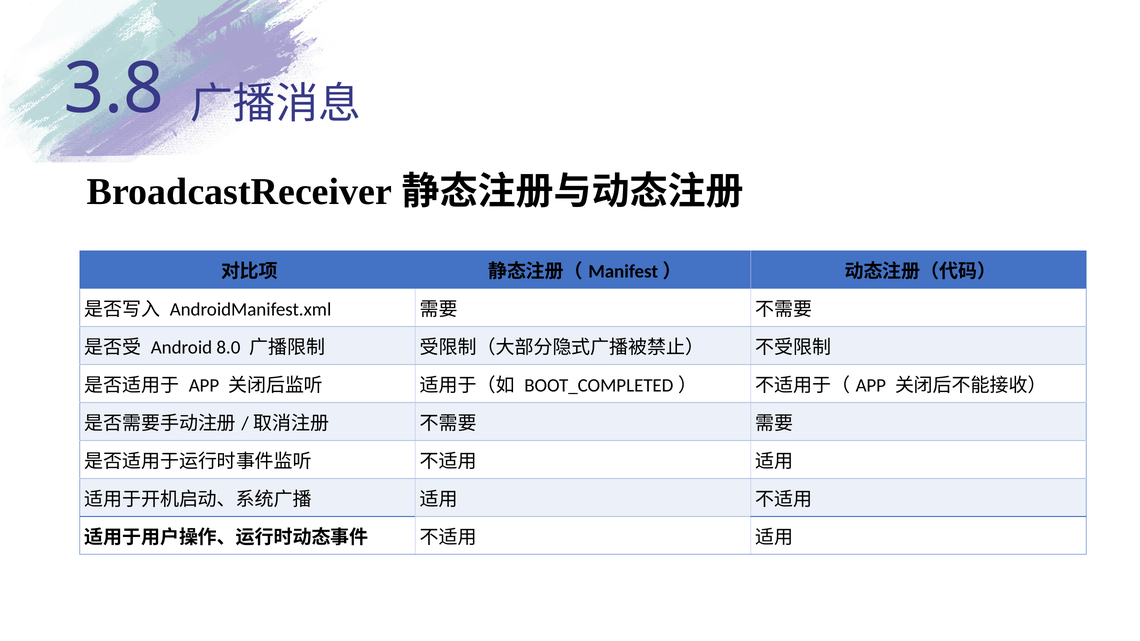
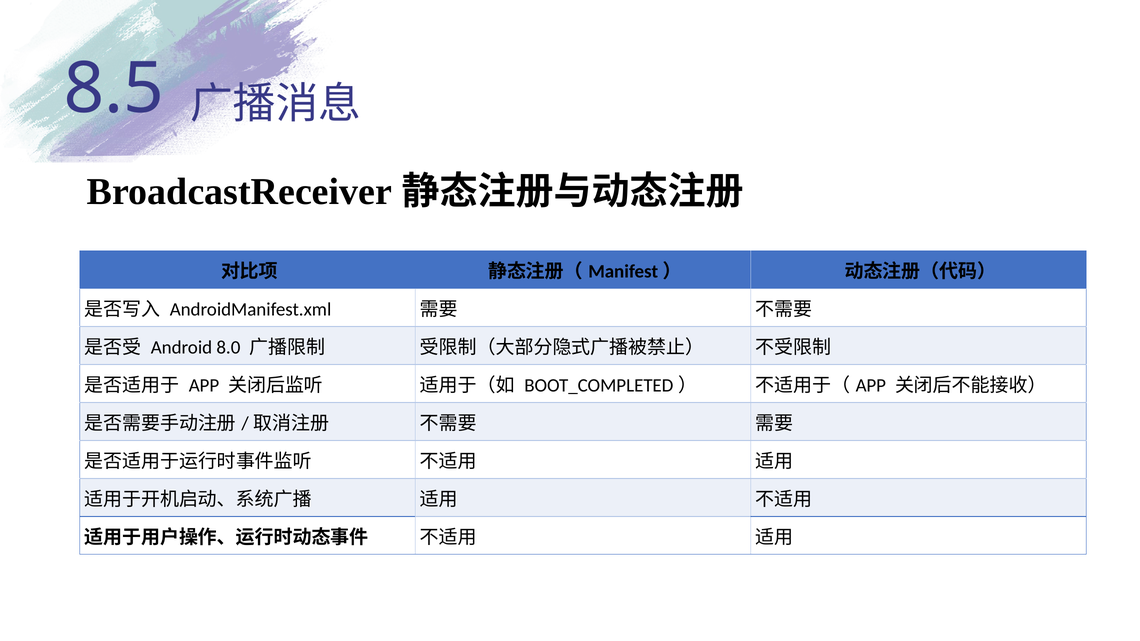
3.8: 3.8 -> 8.5
